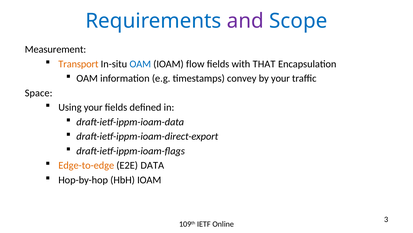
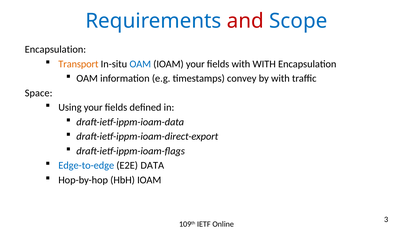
and colour: purple -> red
Measurement at (55, 49): Measurement -> Encapsulation
IOAM flow: flow -> your
with THAT: THAT -> WITH
by your: your -> with
Edge-to-edge colour: orange -> blue
